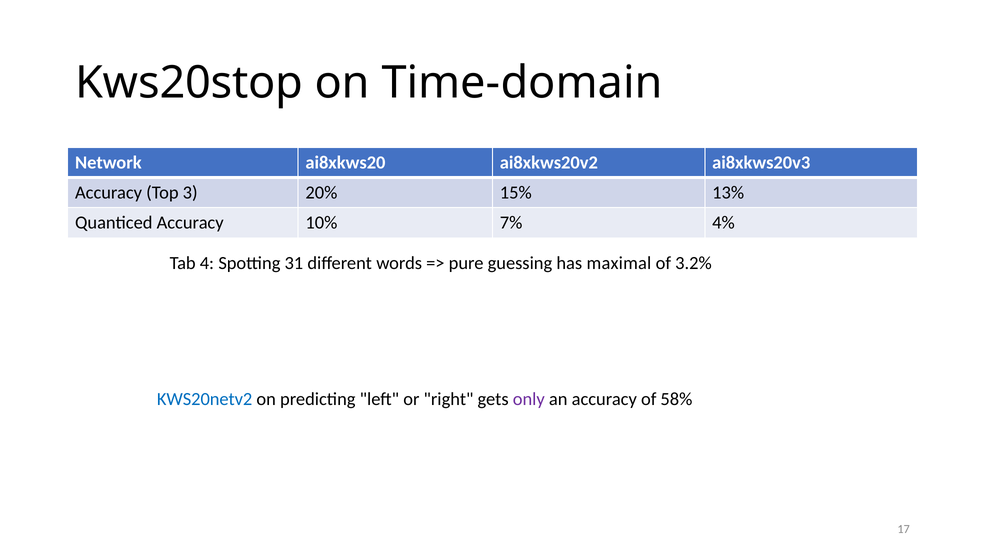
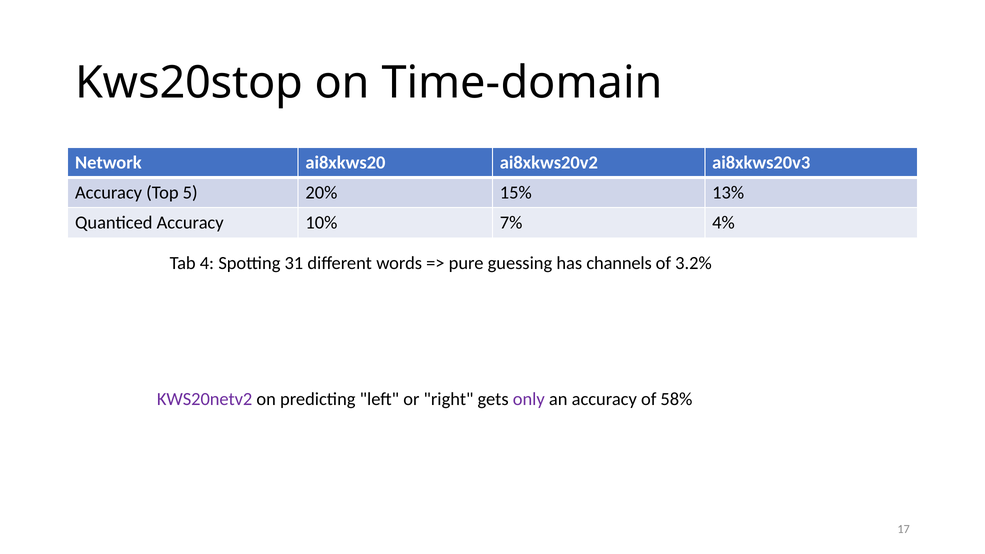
3: 3 -> 5
maximal: maximal -> channels
KWS20netv2 colour: blue -> purple
